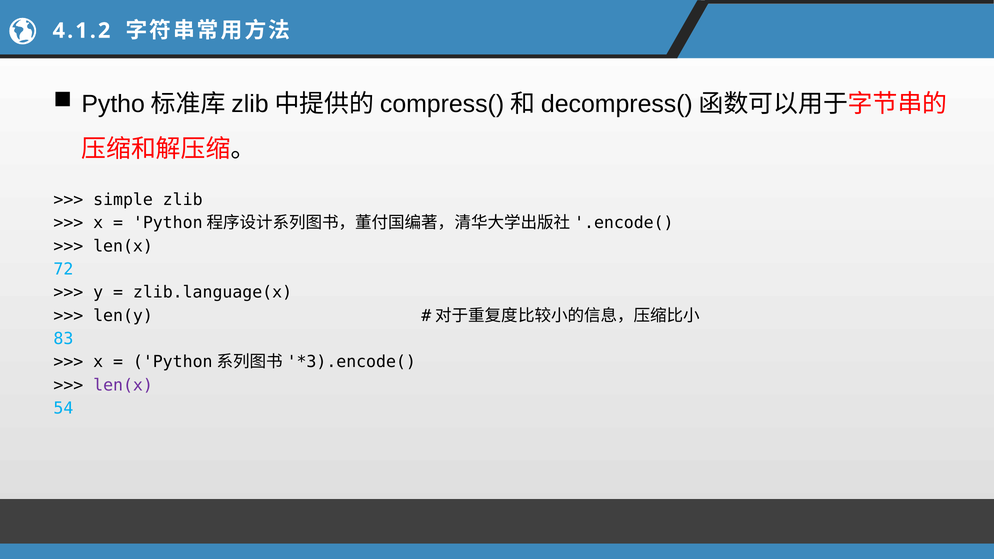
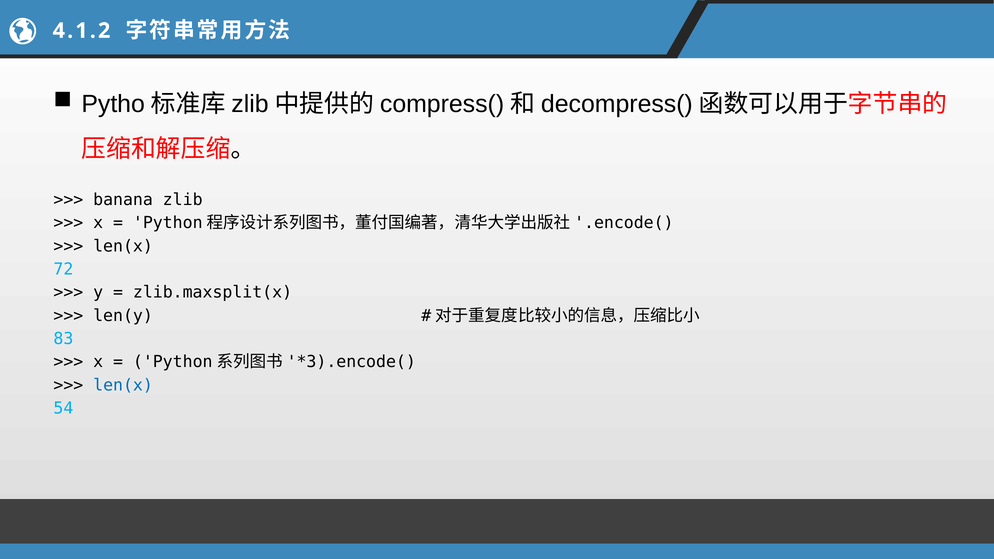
simple: simple -> banana
zlib.language(x: zlib.language(x -> zlib.maxsplit(x
len(x at (123, 385) colour: purple -> blue
